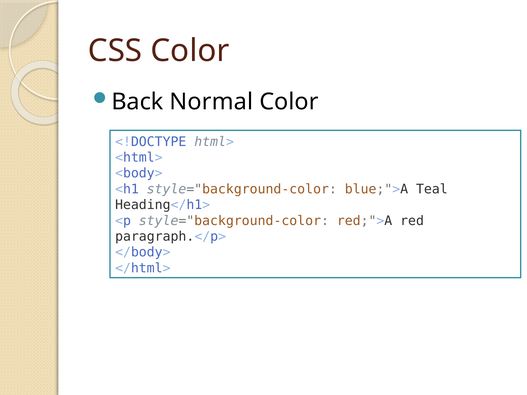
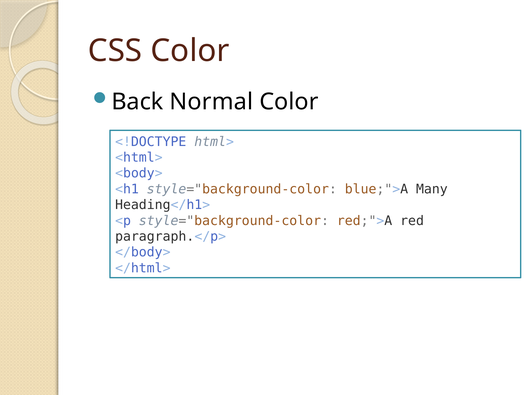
Teal: Teal -> Many
